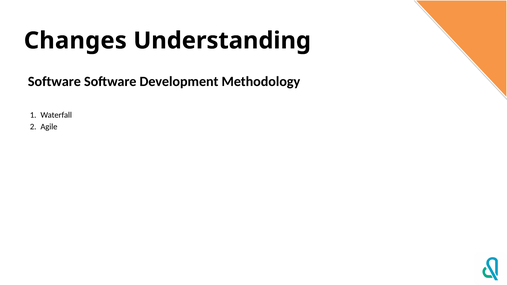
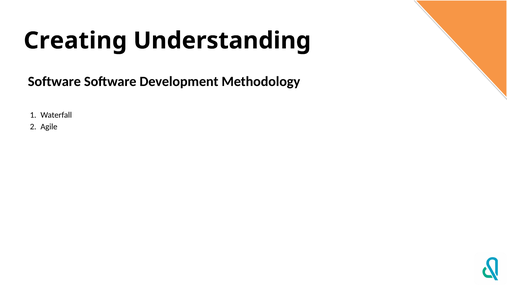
Changes: Changes -> Creating
